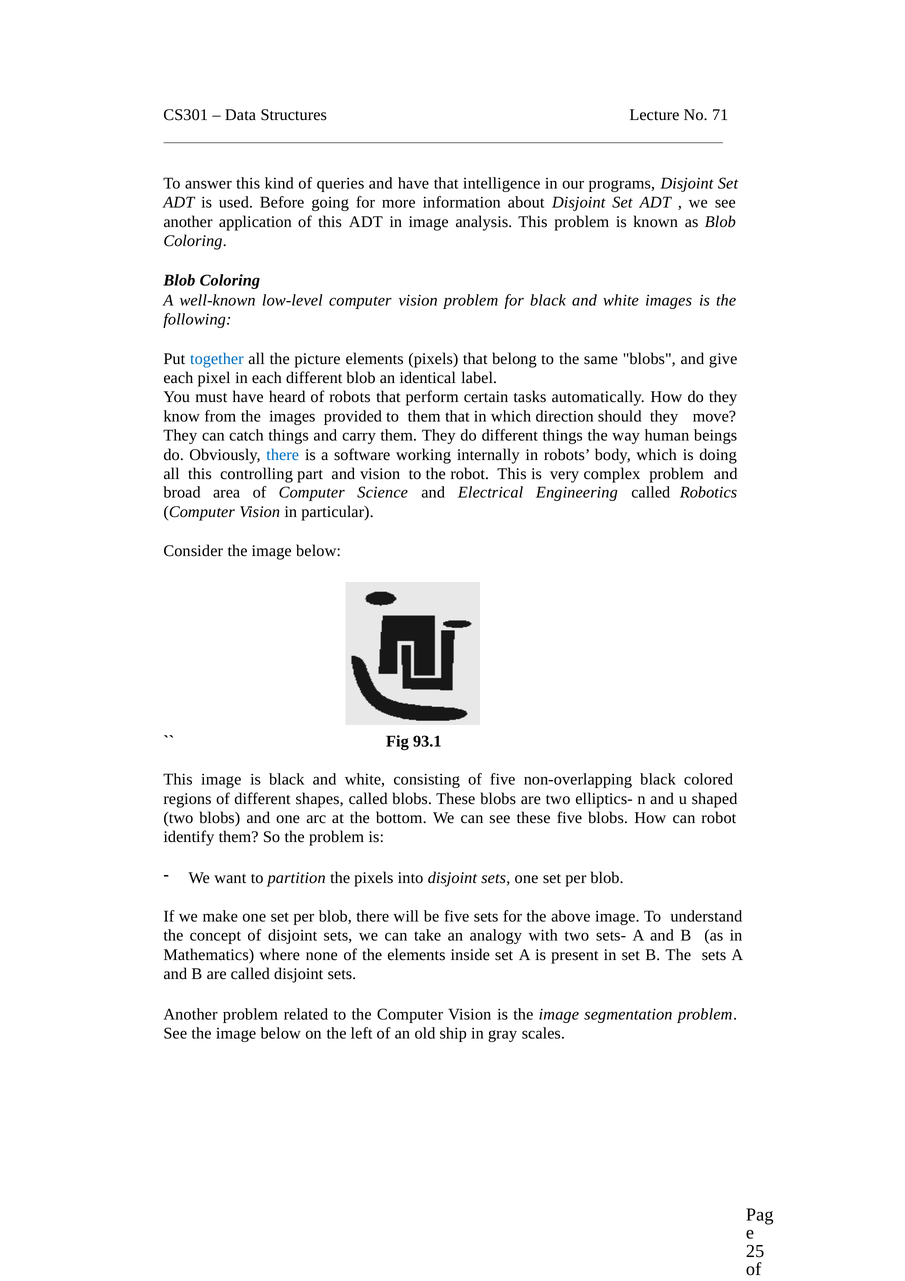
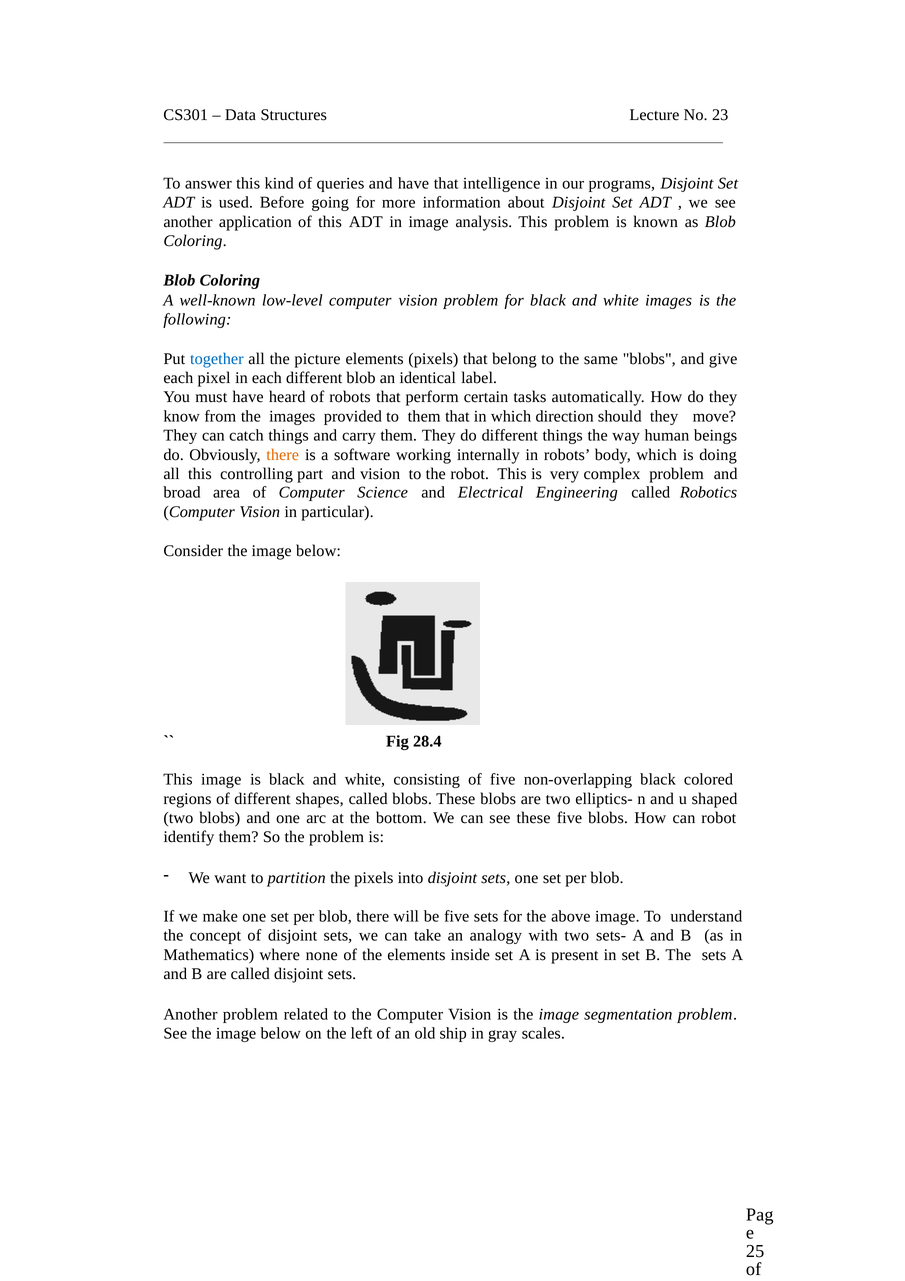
71: 71 -> 23
there at (283, 455) colour: blue -> orange
93.1: 93.1 -> 28.4
